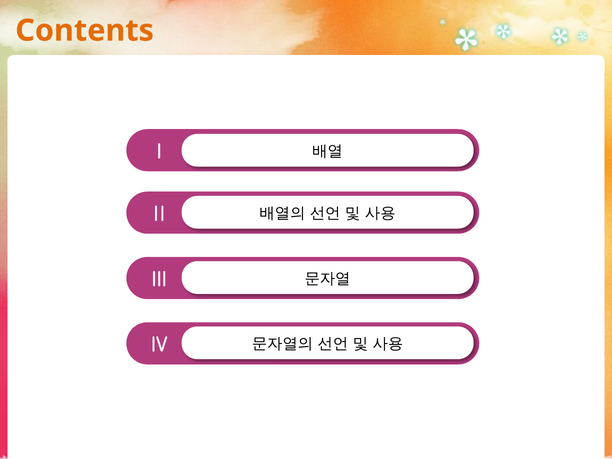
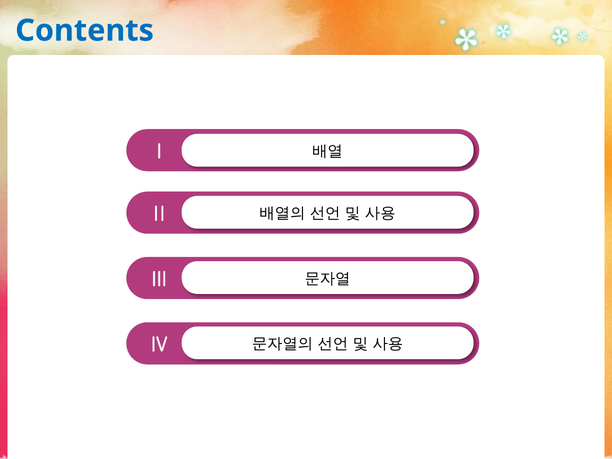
Contents colour: orange -> blue
